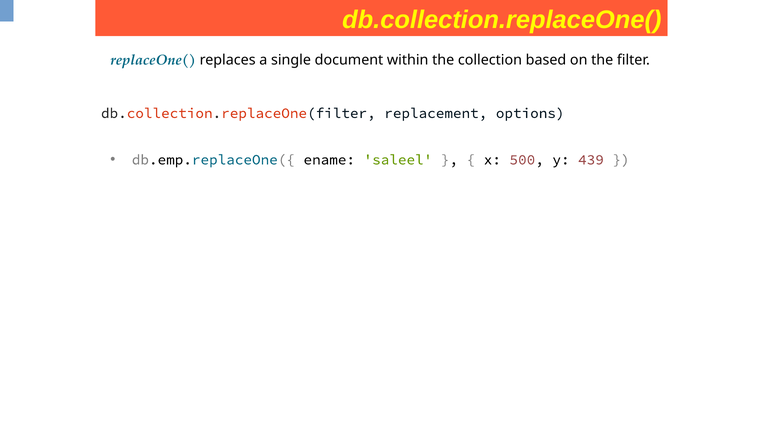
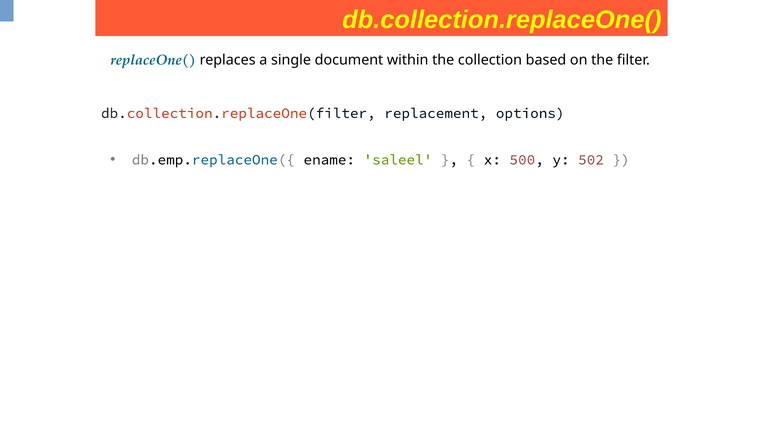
439: 439 -> 502
